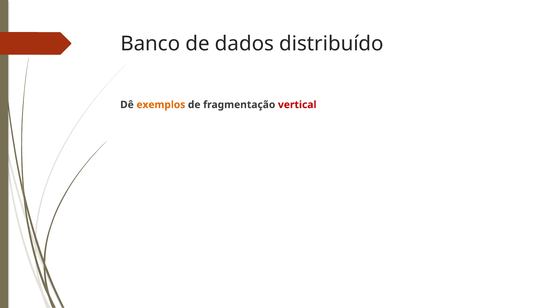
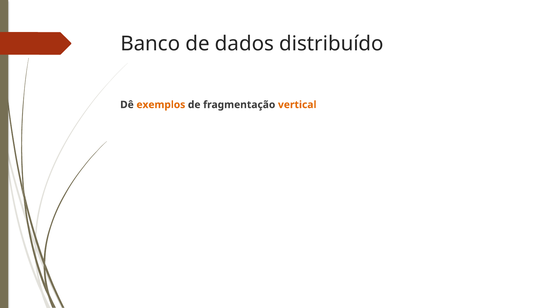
vertical colour: red -> orange
